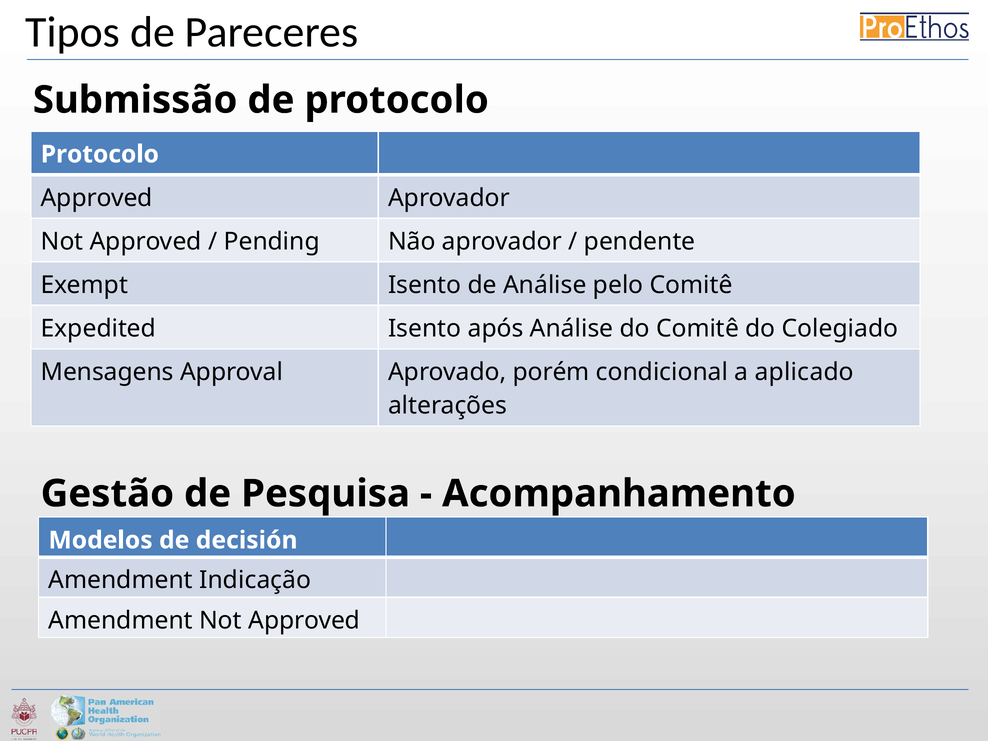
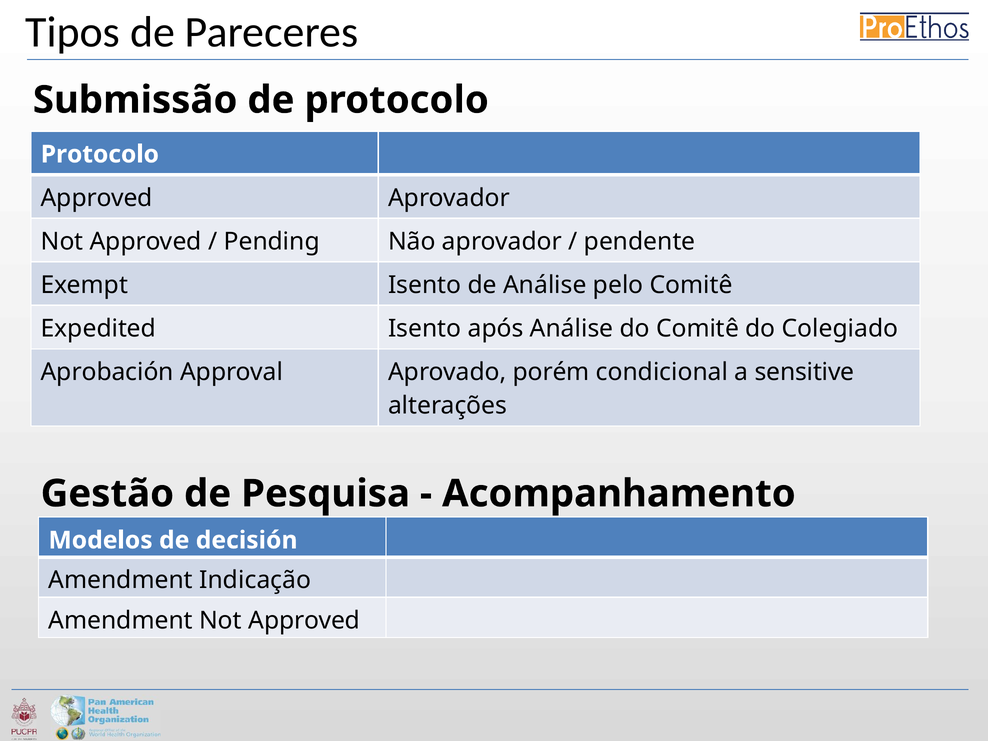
Mensagens: Mensagens -> Aprobación
aplicado: aplicado -> sensitive
